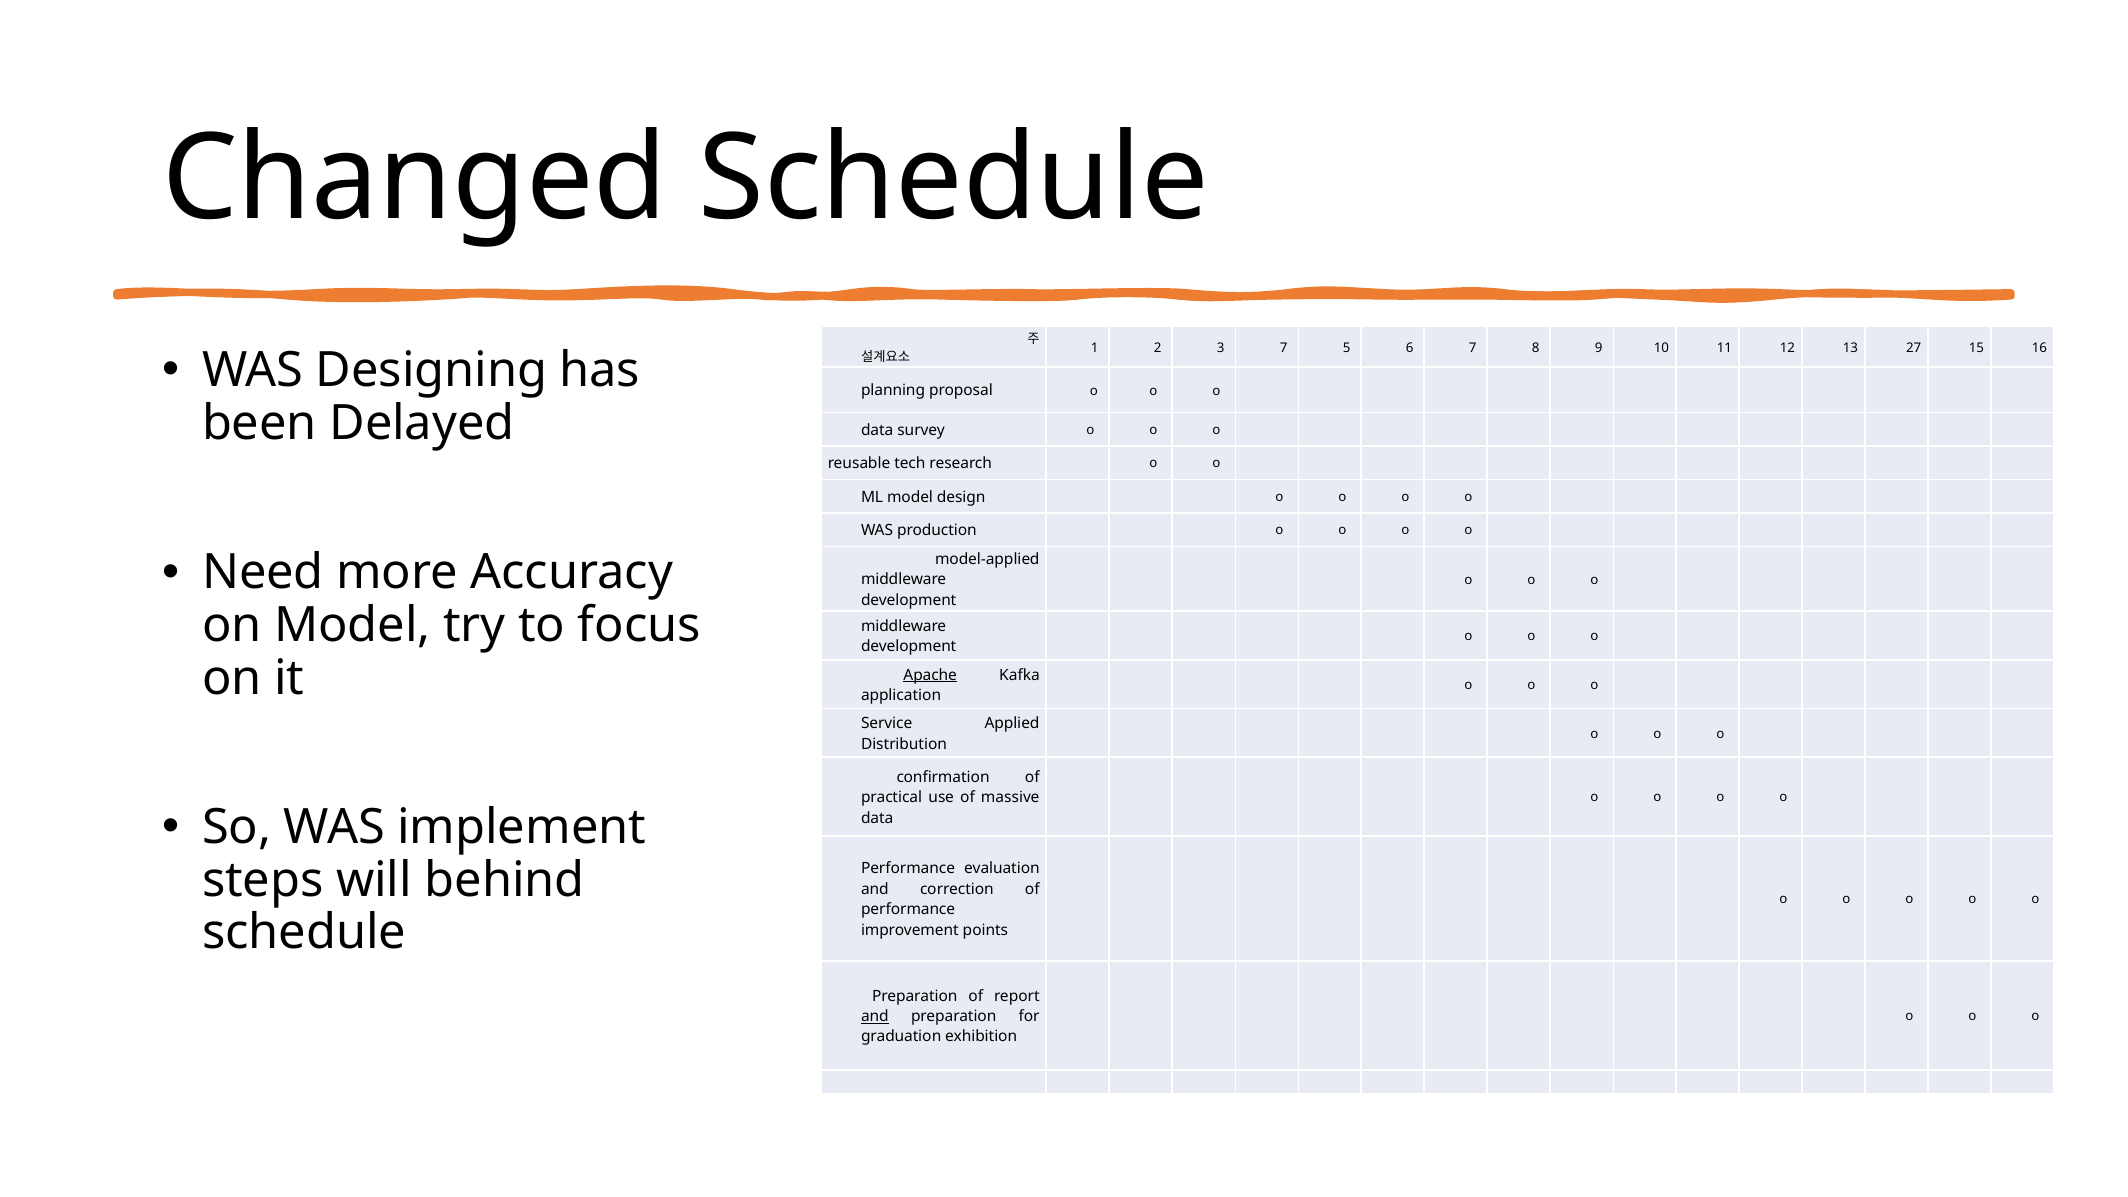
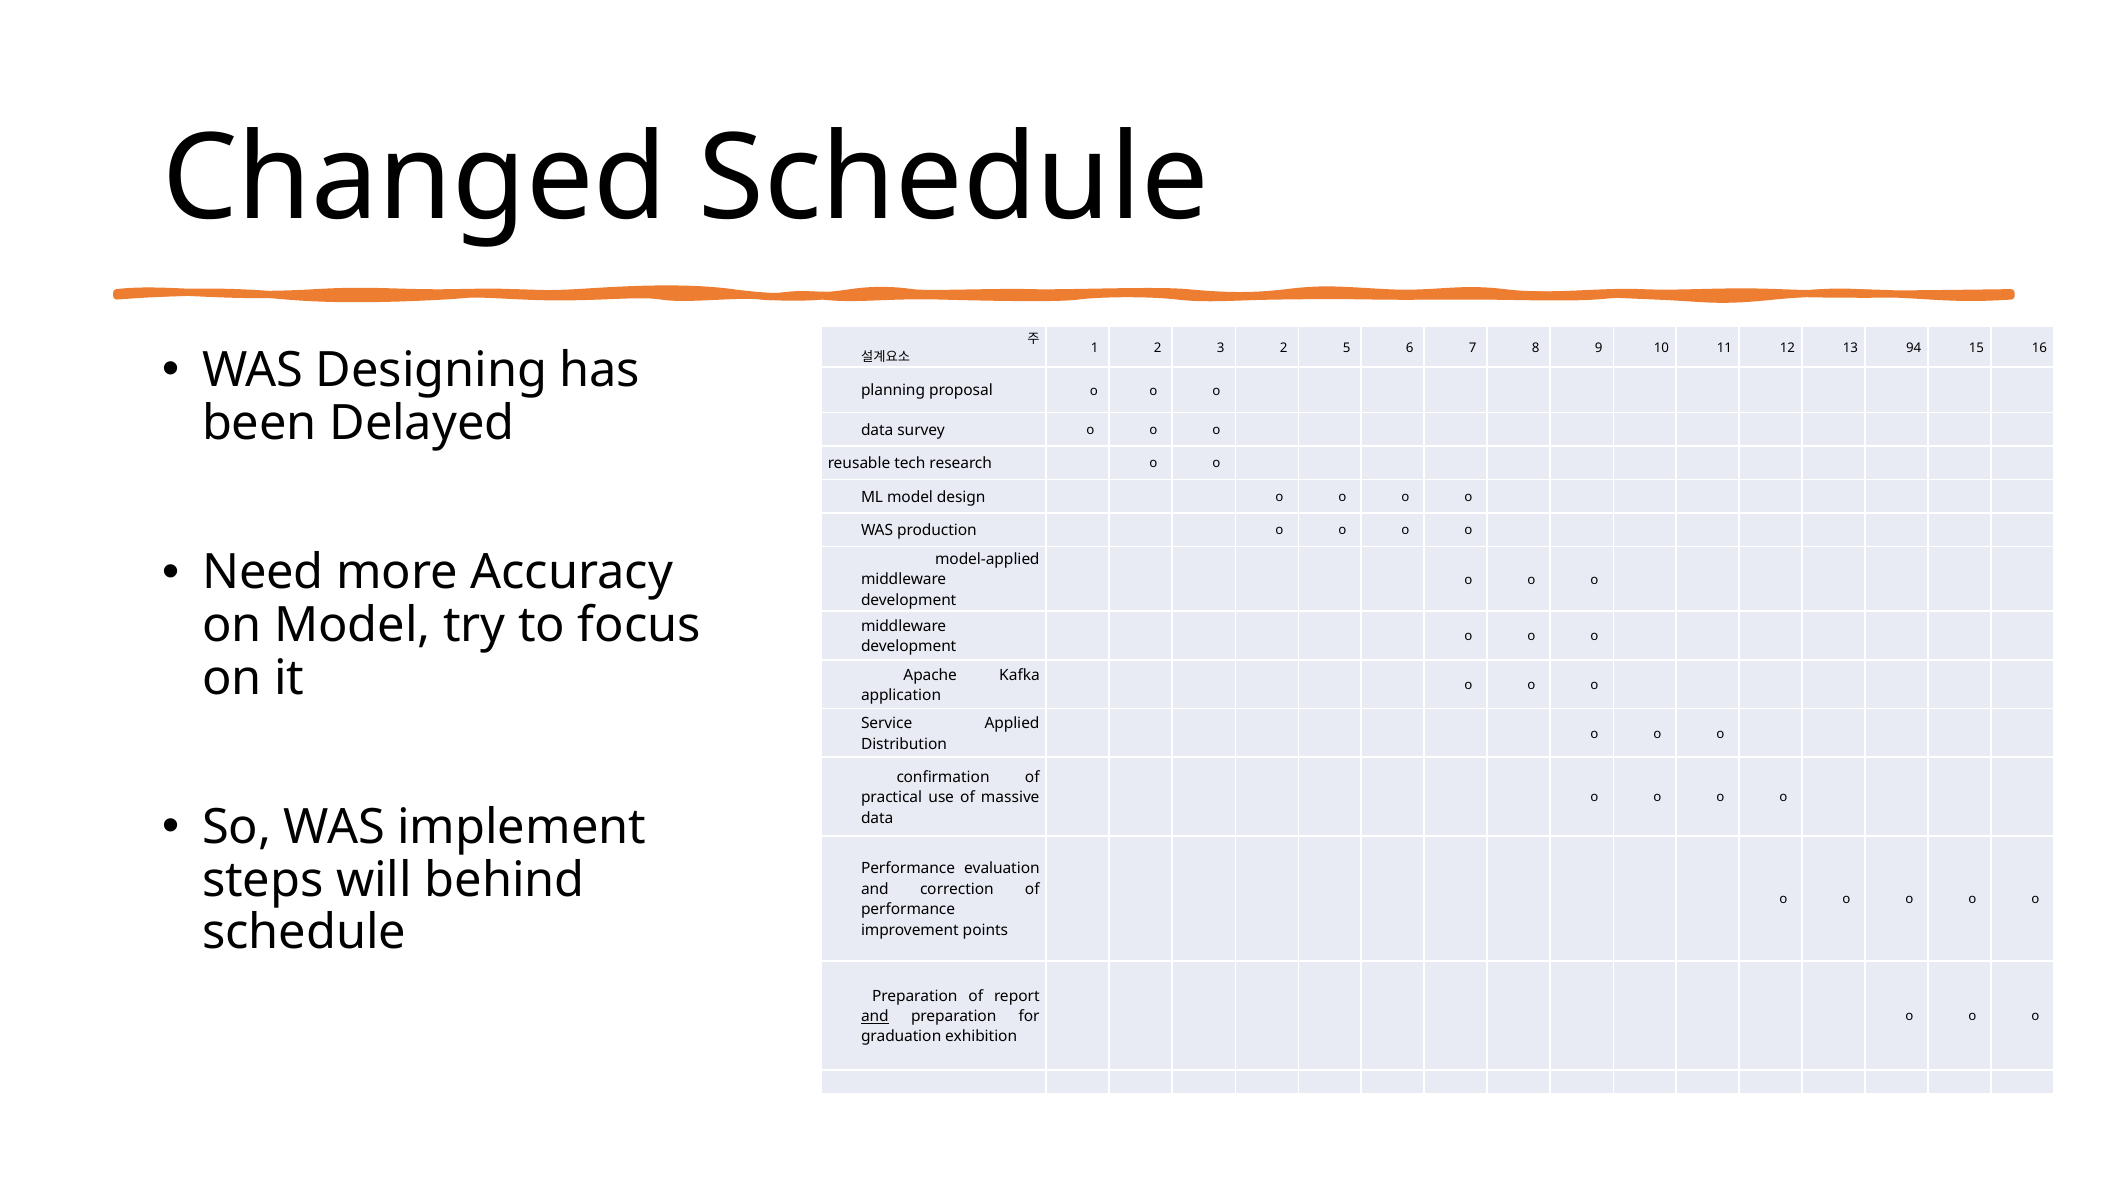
3 7: 7 -> 2
27: 27 -> 94
Apache underline: present -> none
